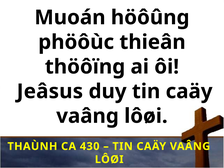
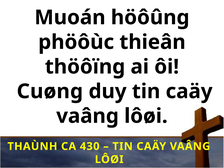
Jeâsus: Jeâsus -> Cuøng
